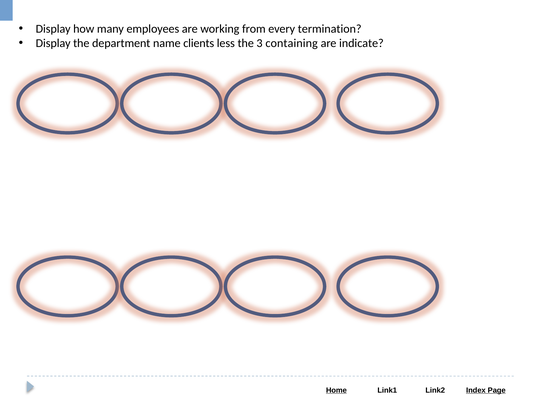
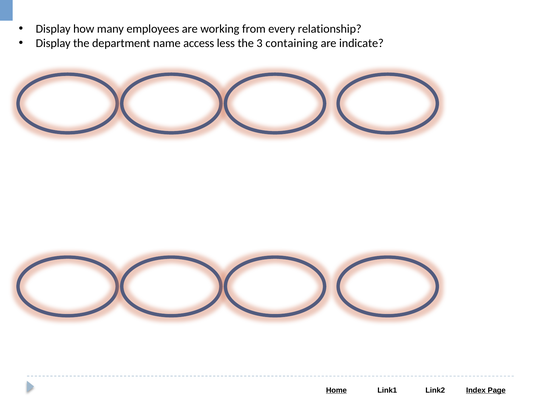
termination: termination -> relationship
clients: clients -> access
